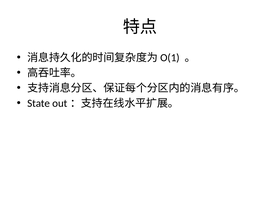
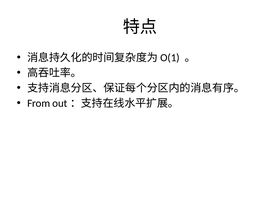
State: State -> From
